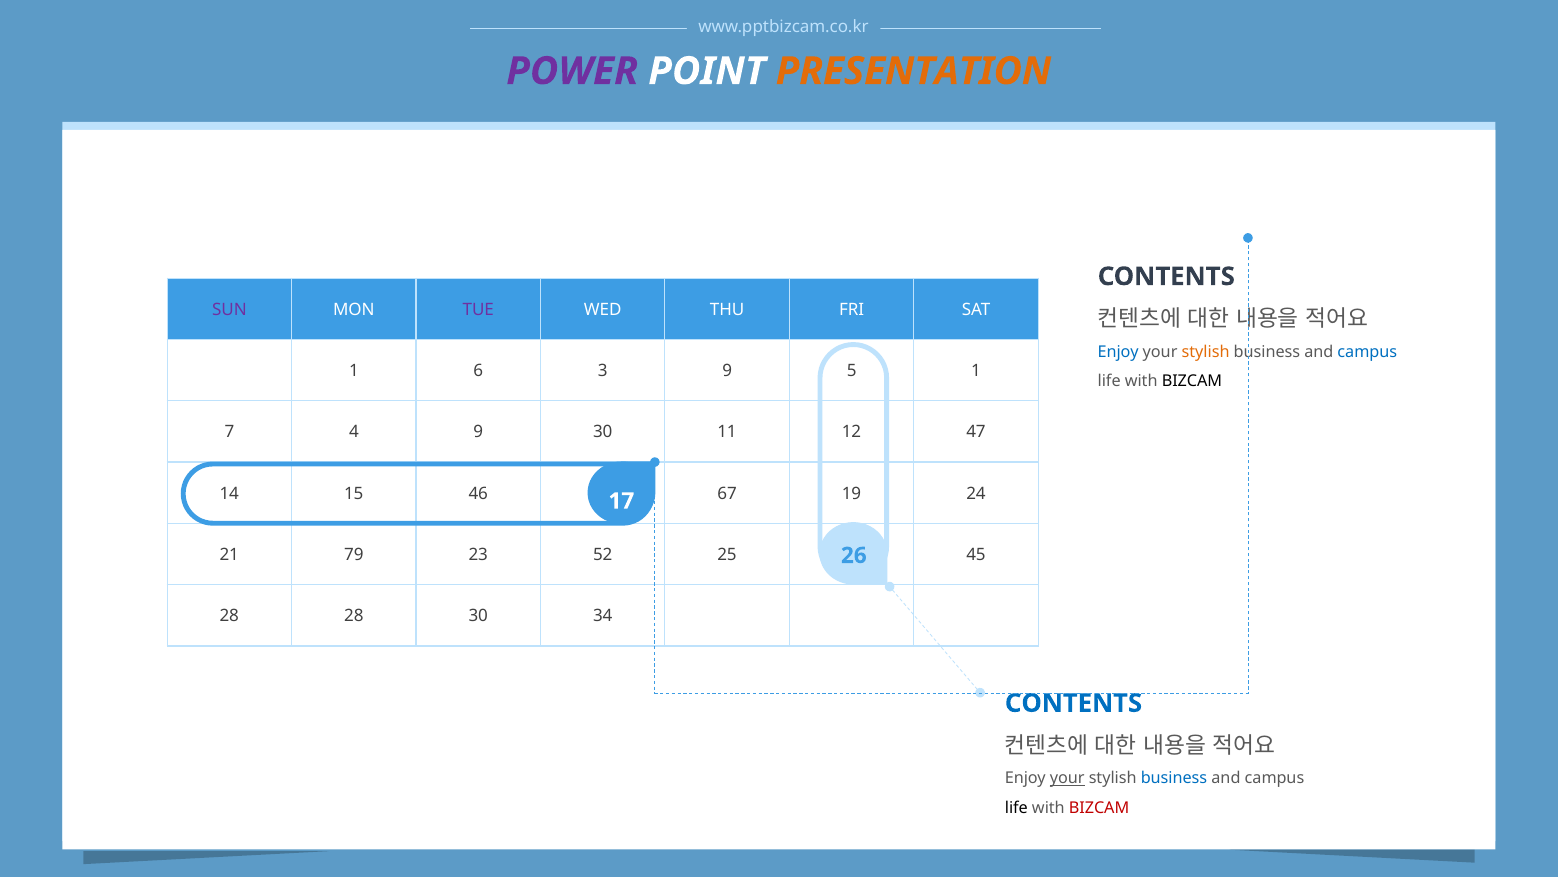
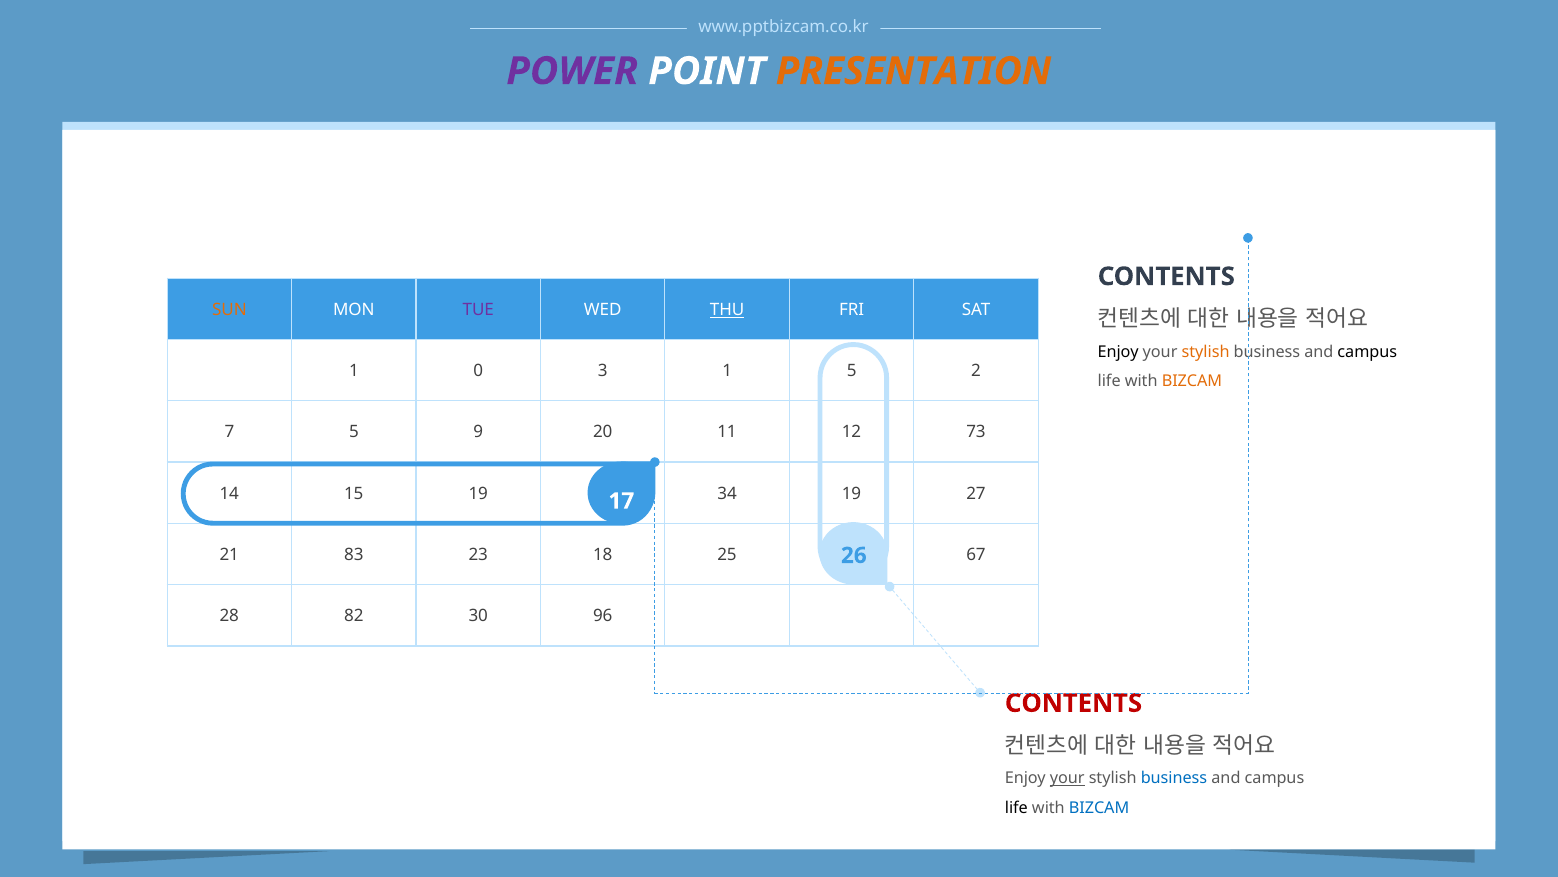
SUN colour: purple -> orange
THU underline: none -> present
Enjoy at (1118, 352) colour: blue -> black
campus at (1367, 352) colour: blue -> black
6: 6 -> 0
3 9: 9 -> 1
5 1: 1 -> 2
BIZCAM at (1192, 381) colour: black -> orange
7 4: 4 -> 5
9 30: 30 -> 20
47: 47 -> 73
15 46: 46 -> 19
67: 67 -> 34
24: 24 -> 27
79: 79 -> 83
52: 52 -> 18
45: 45 -> 67
28 28: 28 -> 82
34: 34 -> 96
CONTENTS at (1074, 703) colour: blue -> red
BIZCAM at (1099, 807) colour: red -> blue
